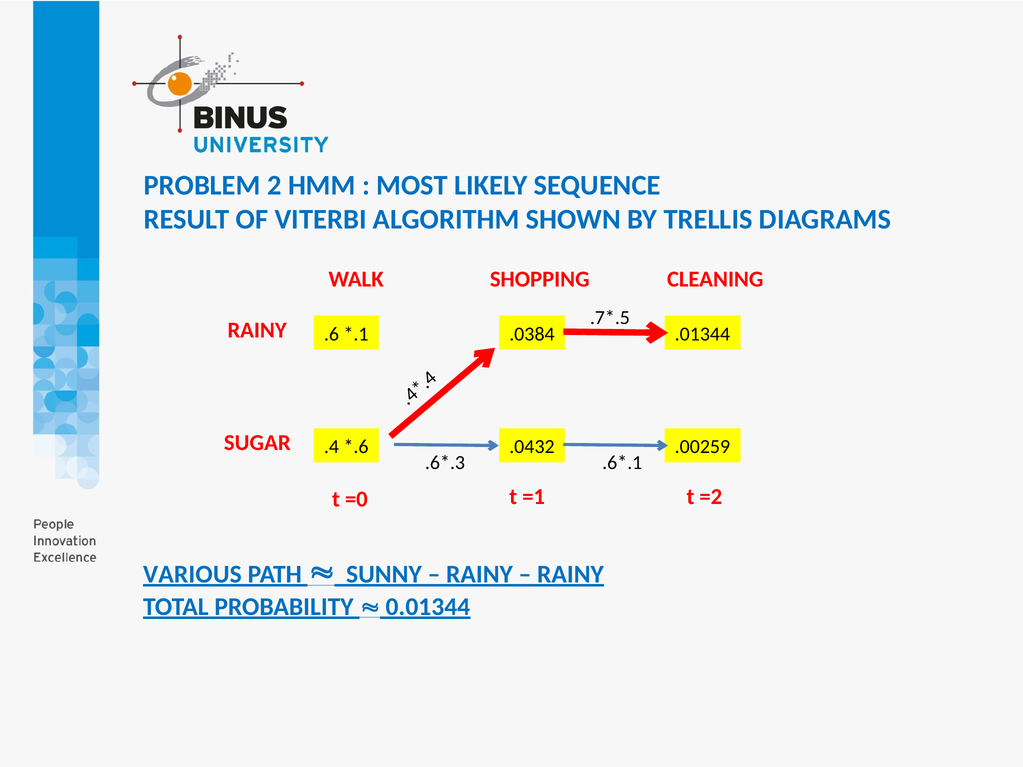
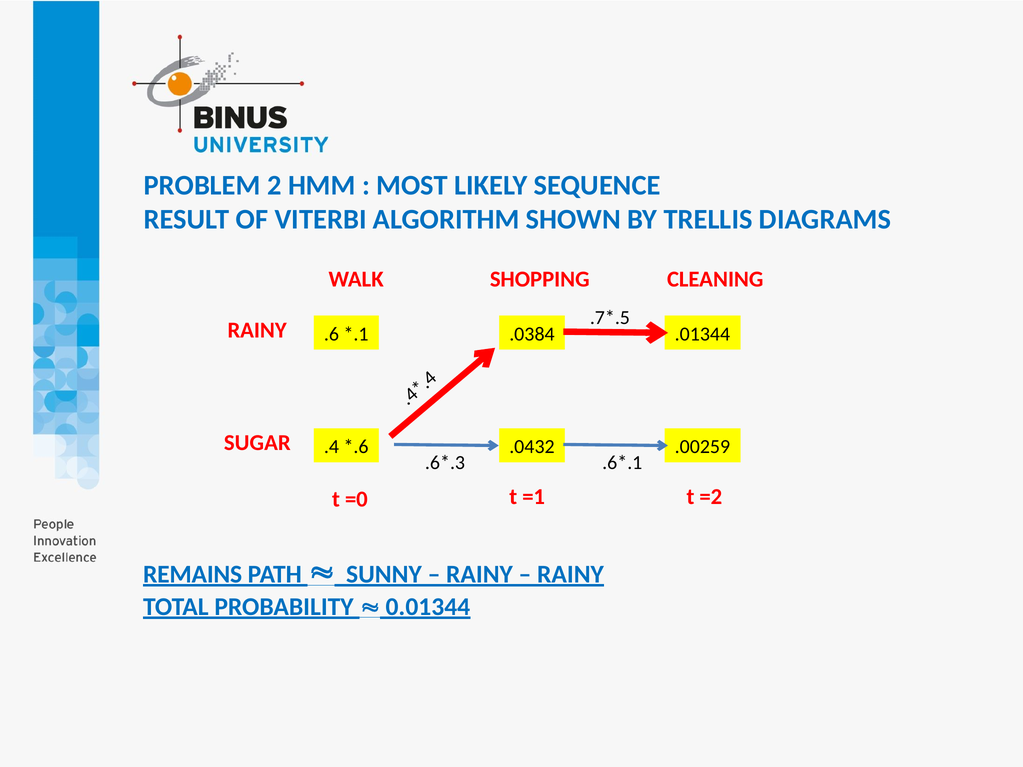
VARIOUS: VARIOUS -> REMAINS
